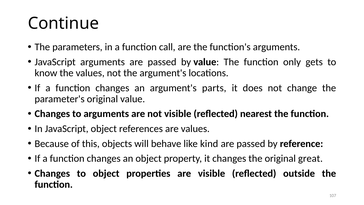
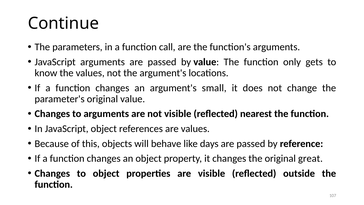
parts: parts -> small
kind: kind -> days
